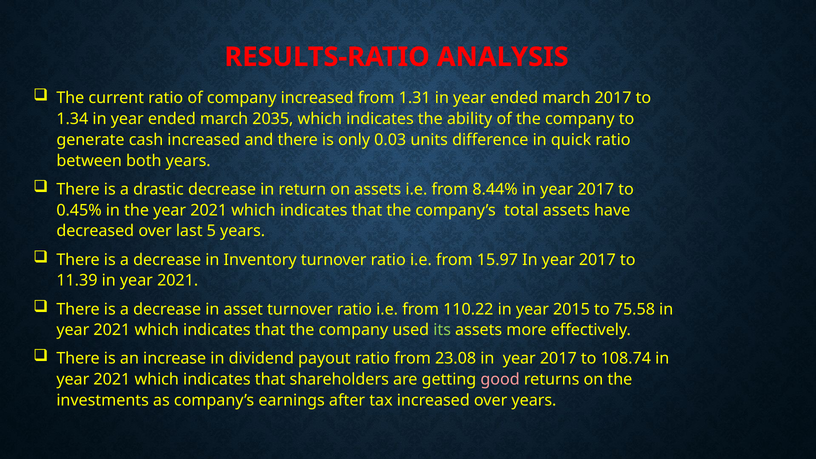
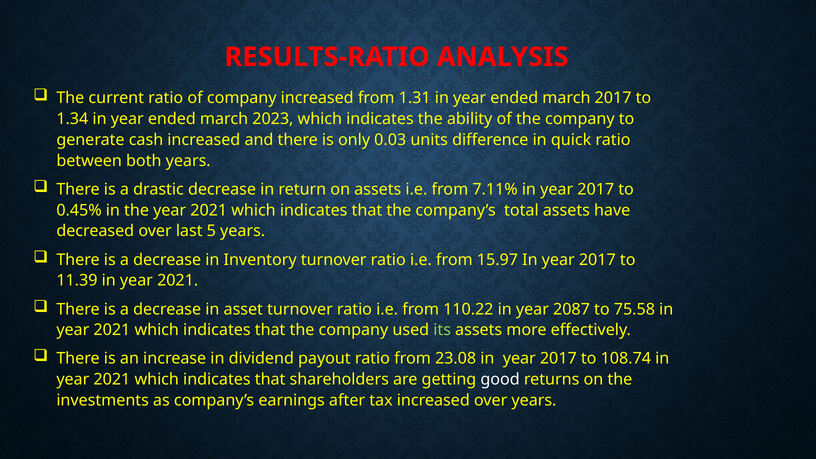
2035: 2035 -> 2023
8.44%: 8.44% -> 7.11%
2015: 2015 -> 2087
good colour: pink -> white
